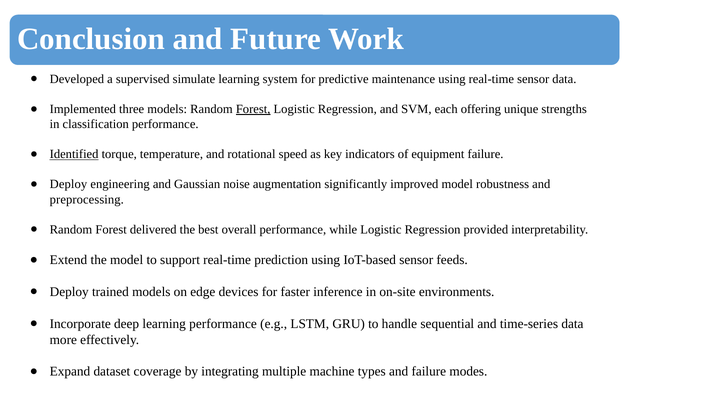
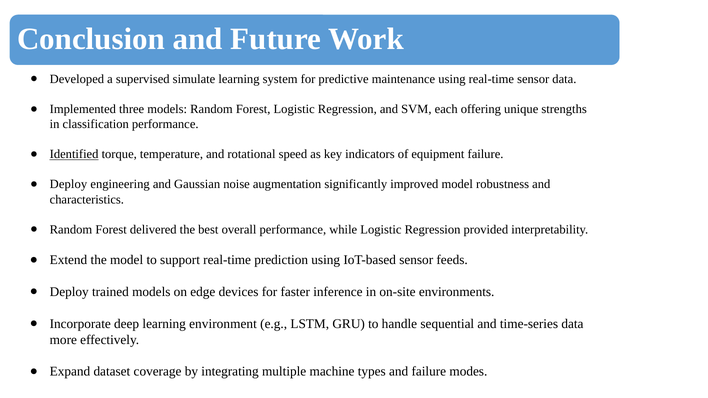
Forest at (253, 109) underline: present -> none
preprocessing: preprocessing -> characteristics
learning performance: performance -> environment
